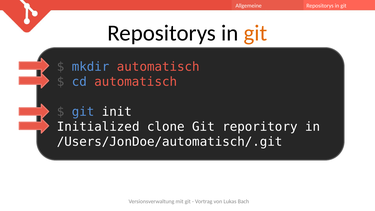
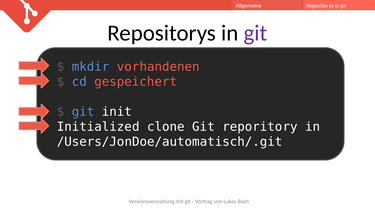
git at (255, 33) colour: orange -> purple
mkdir automatisch: automatisch -> vorhandenen
cd automatisch: automatisch -> gespeichert
